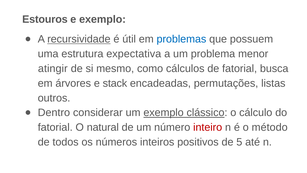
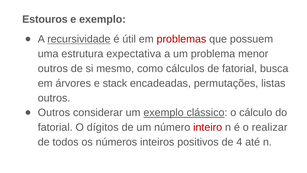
problemas colour: blue -> red
atingir at (53, 68): atingir -> outros
Dentro at (54, 113): Dentro -> Outros
natural: natural -> dígitos
método: método -> realizar
5: 5 -> 4
